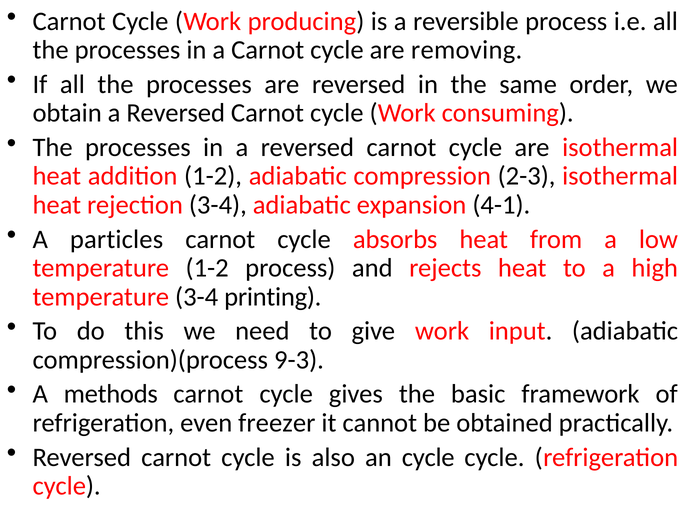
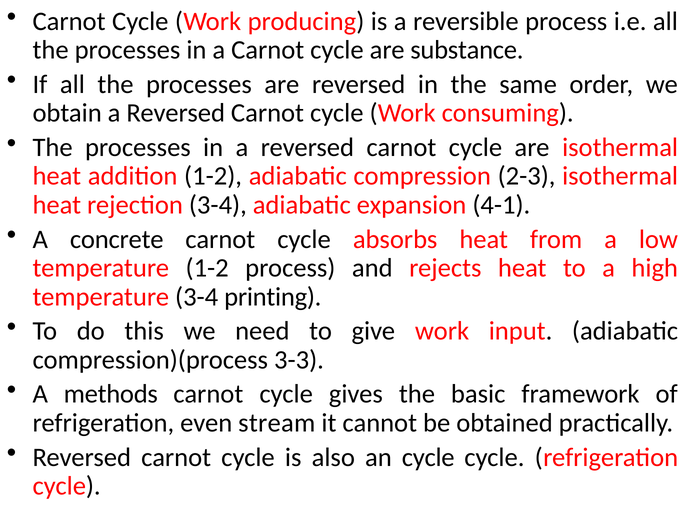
removing: removing -> substance
particles: particles -> concrete
9-3: 9-3 -> 3-3
freezer: freezer -> stream
